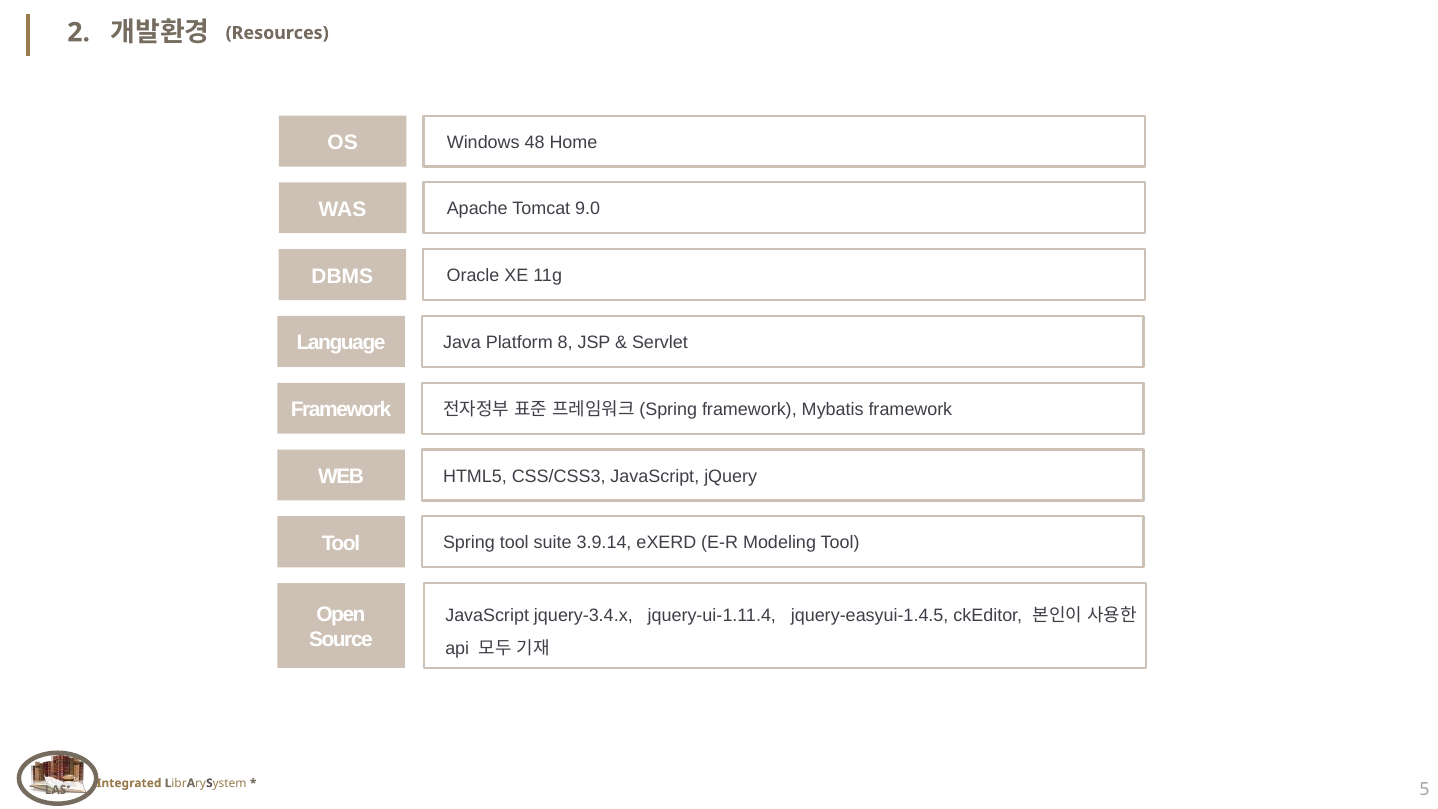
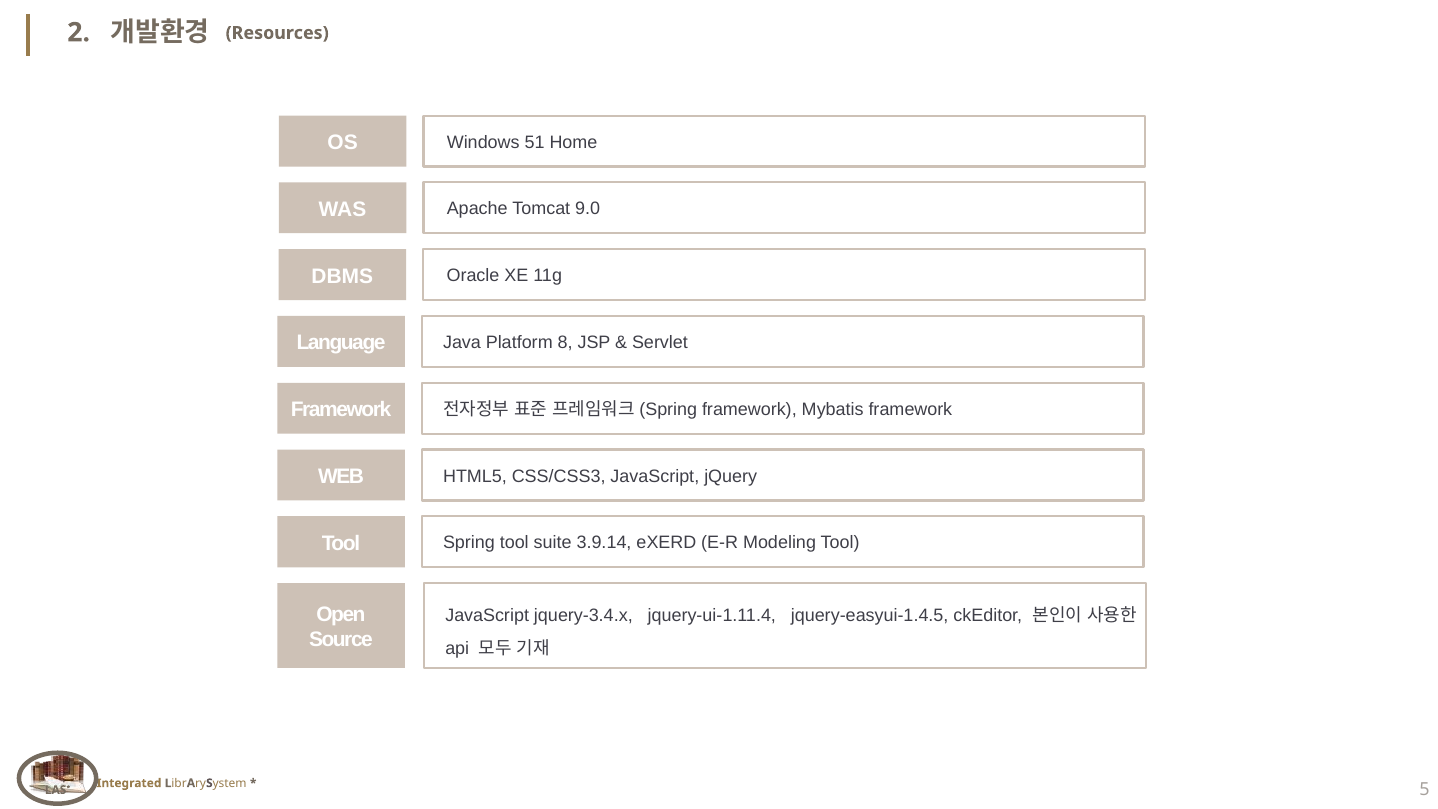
48: 48 -> 51
